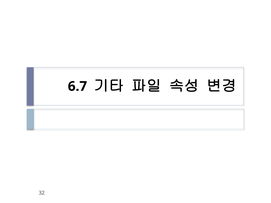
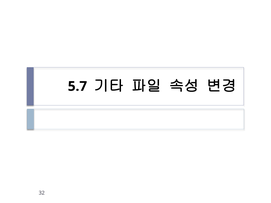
6.7: 6.7 -> 5.7
